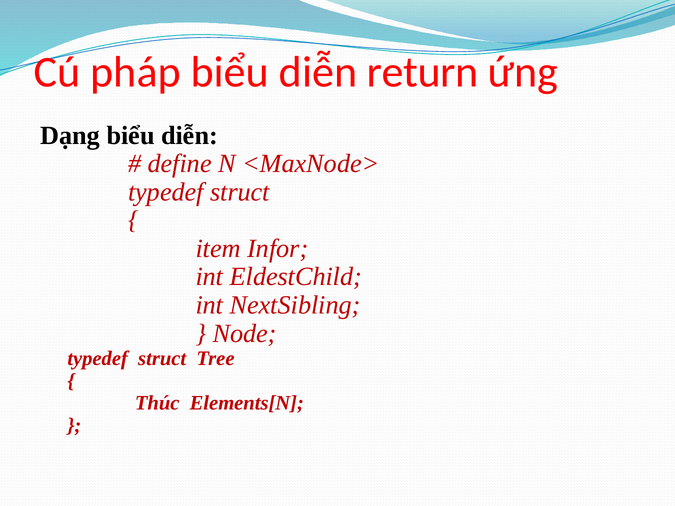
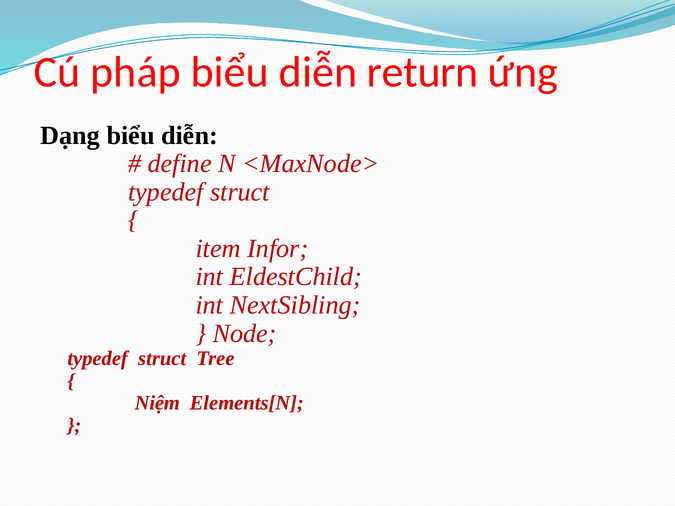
Thúc: Thúc -> Niệm
